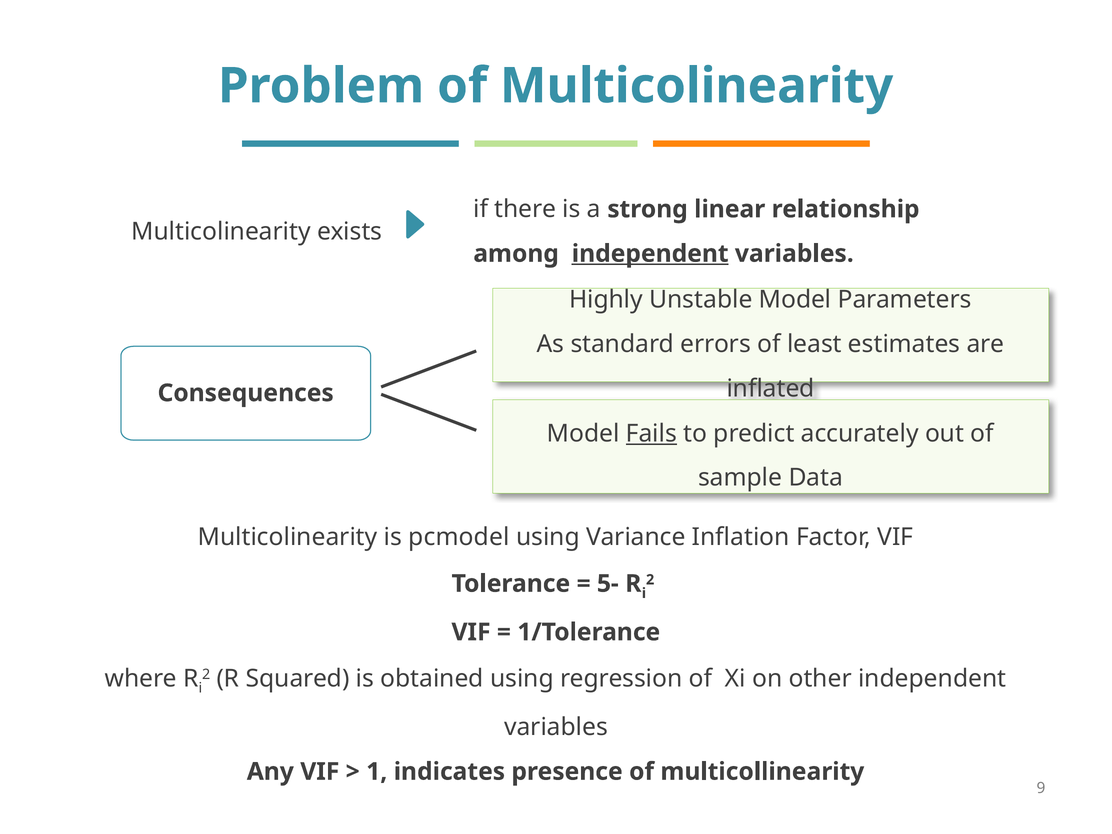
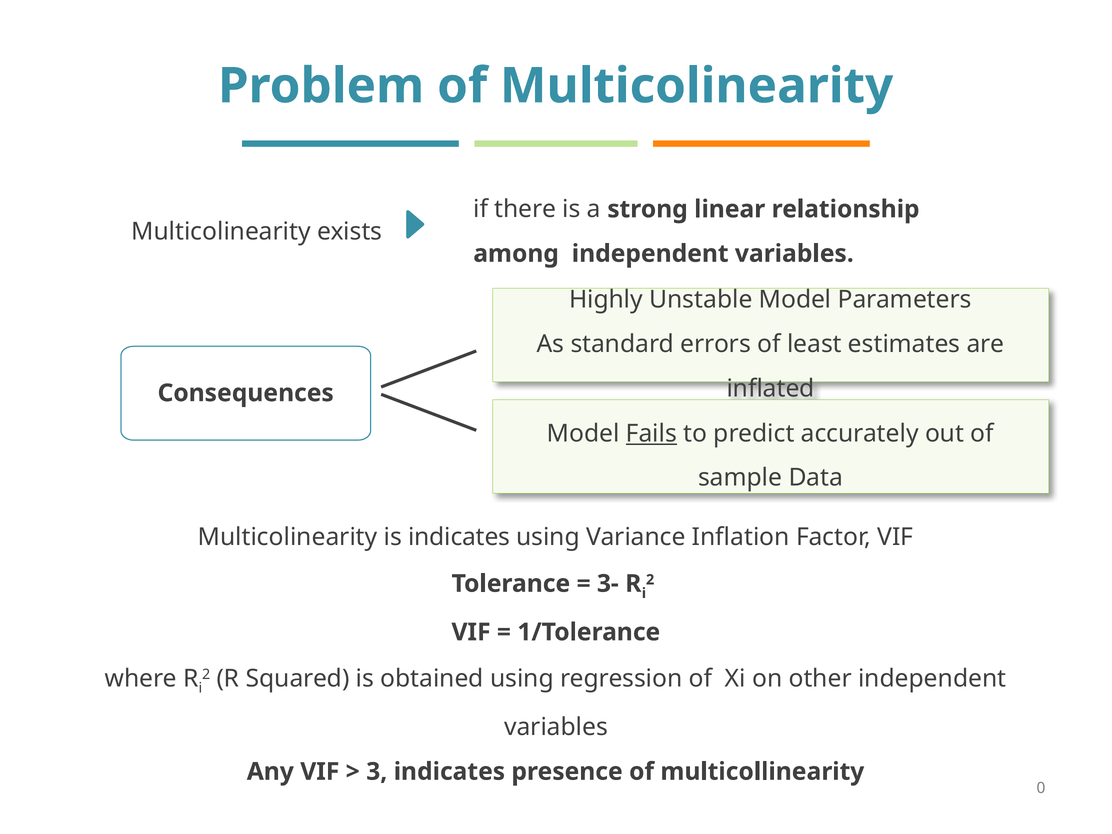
independent at (650, 254) underline: present -> none
is pcmodel: pcmodel -> indicates
5-: 5- -> 3-
1: 1 -> 3
9: 9 -> 0
